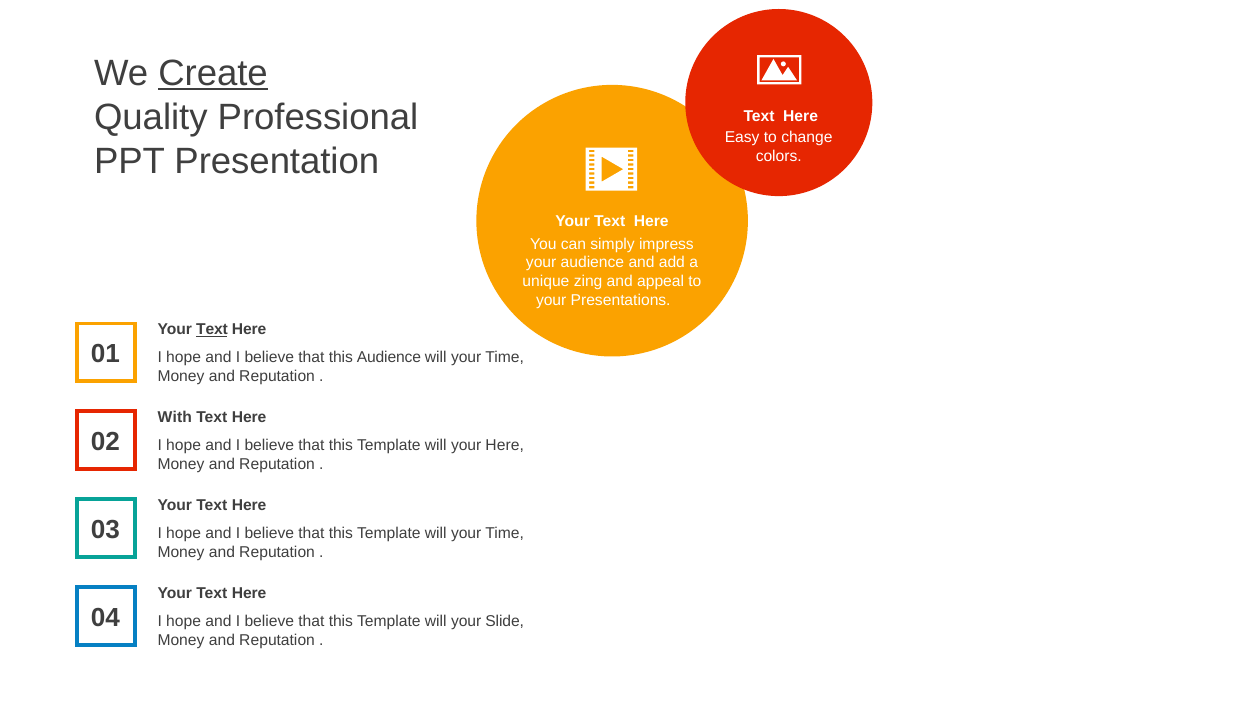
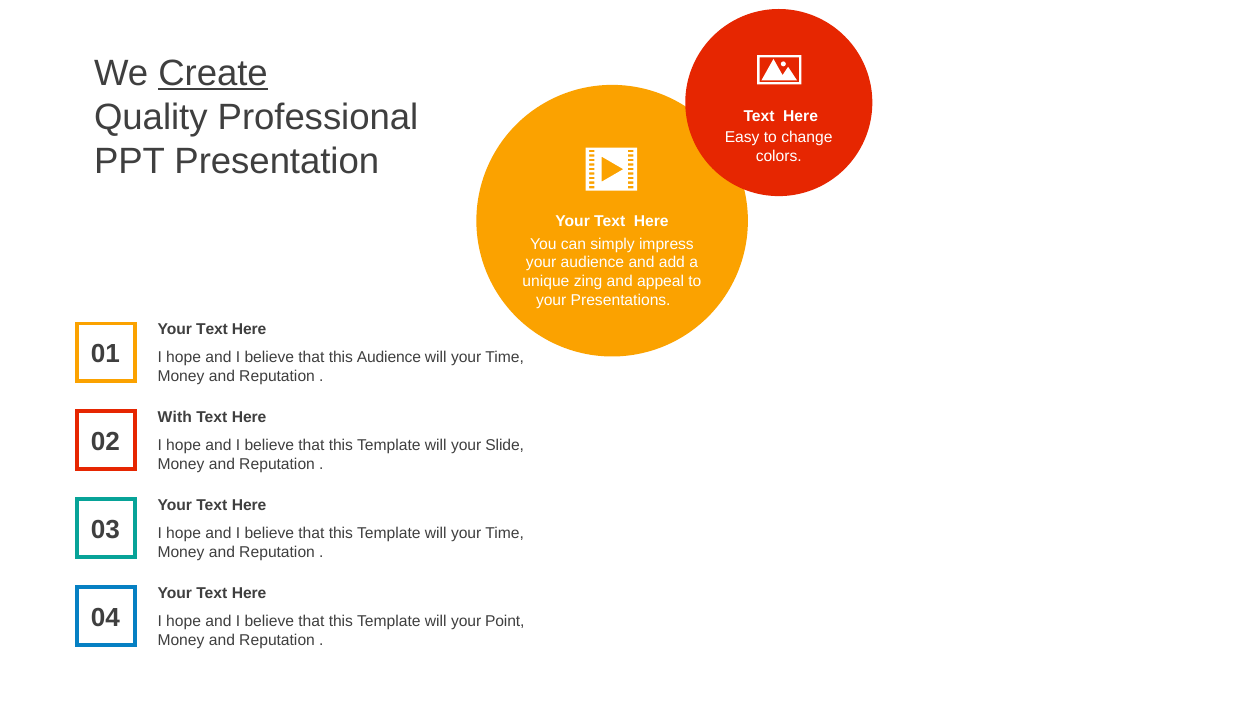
Text at (212, 329) underline: present -> none
your Here: Here -> Slide
Slide: Slide -> Point
